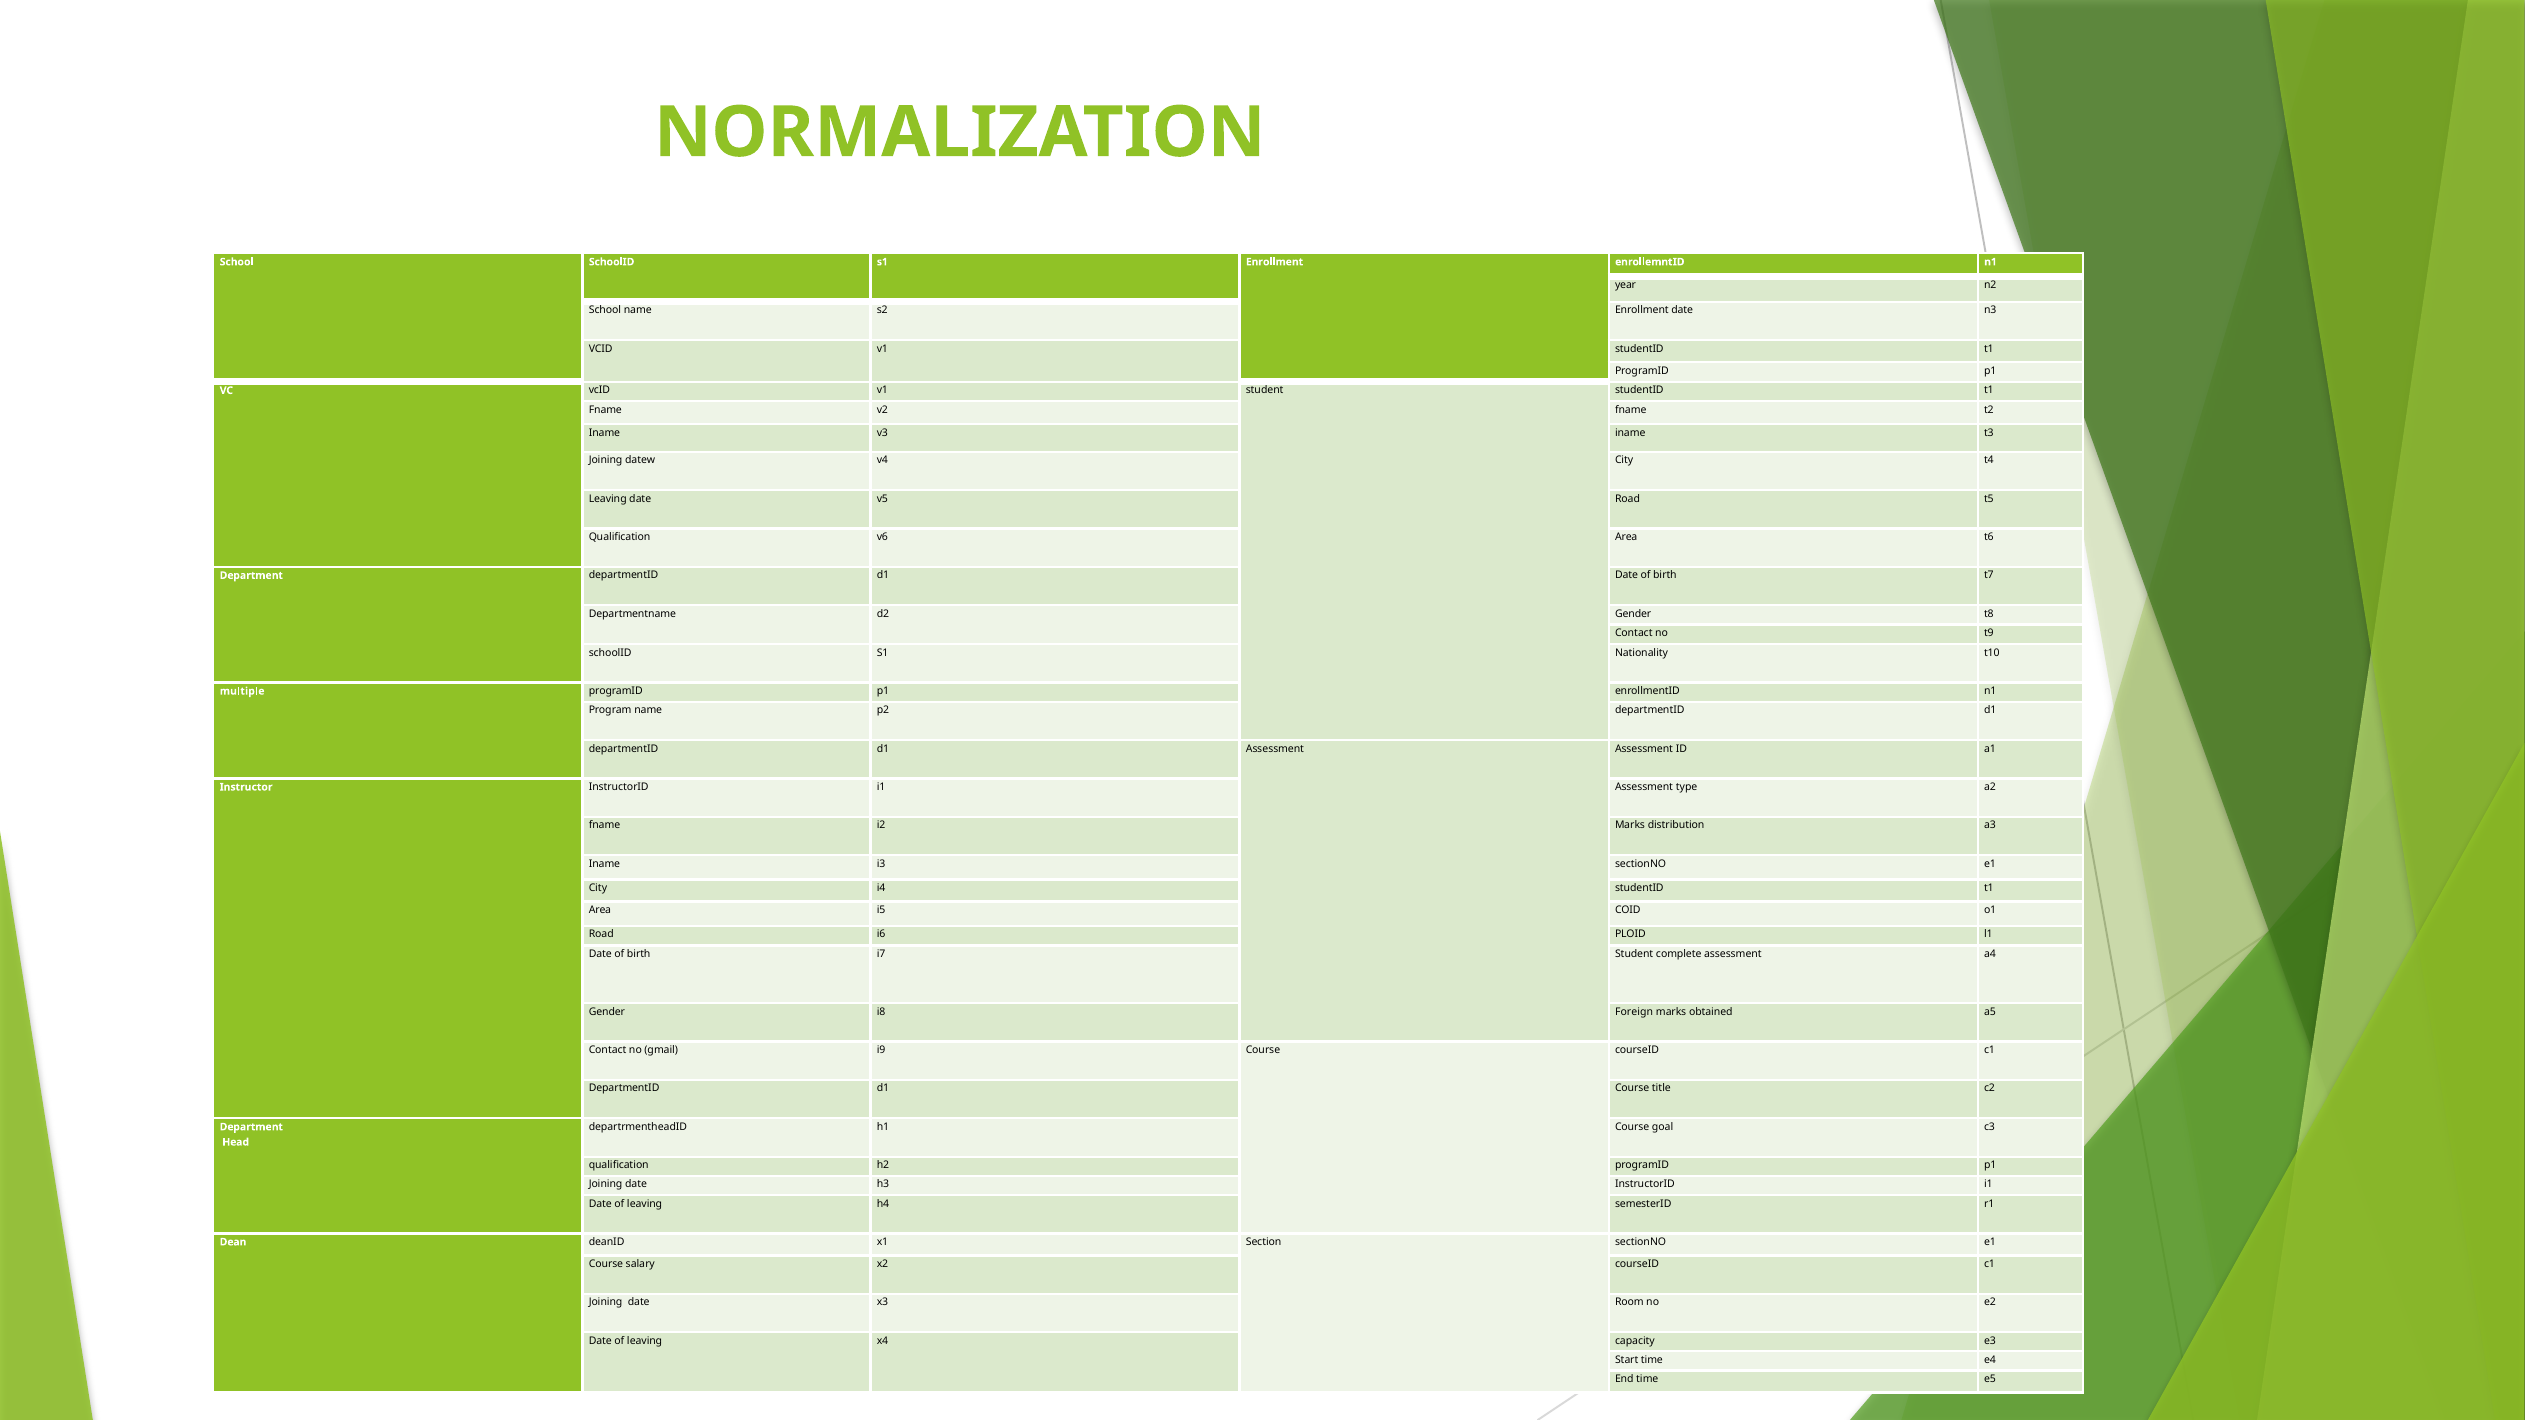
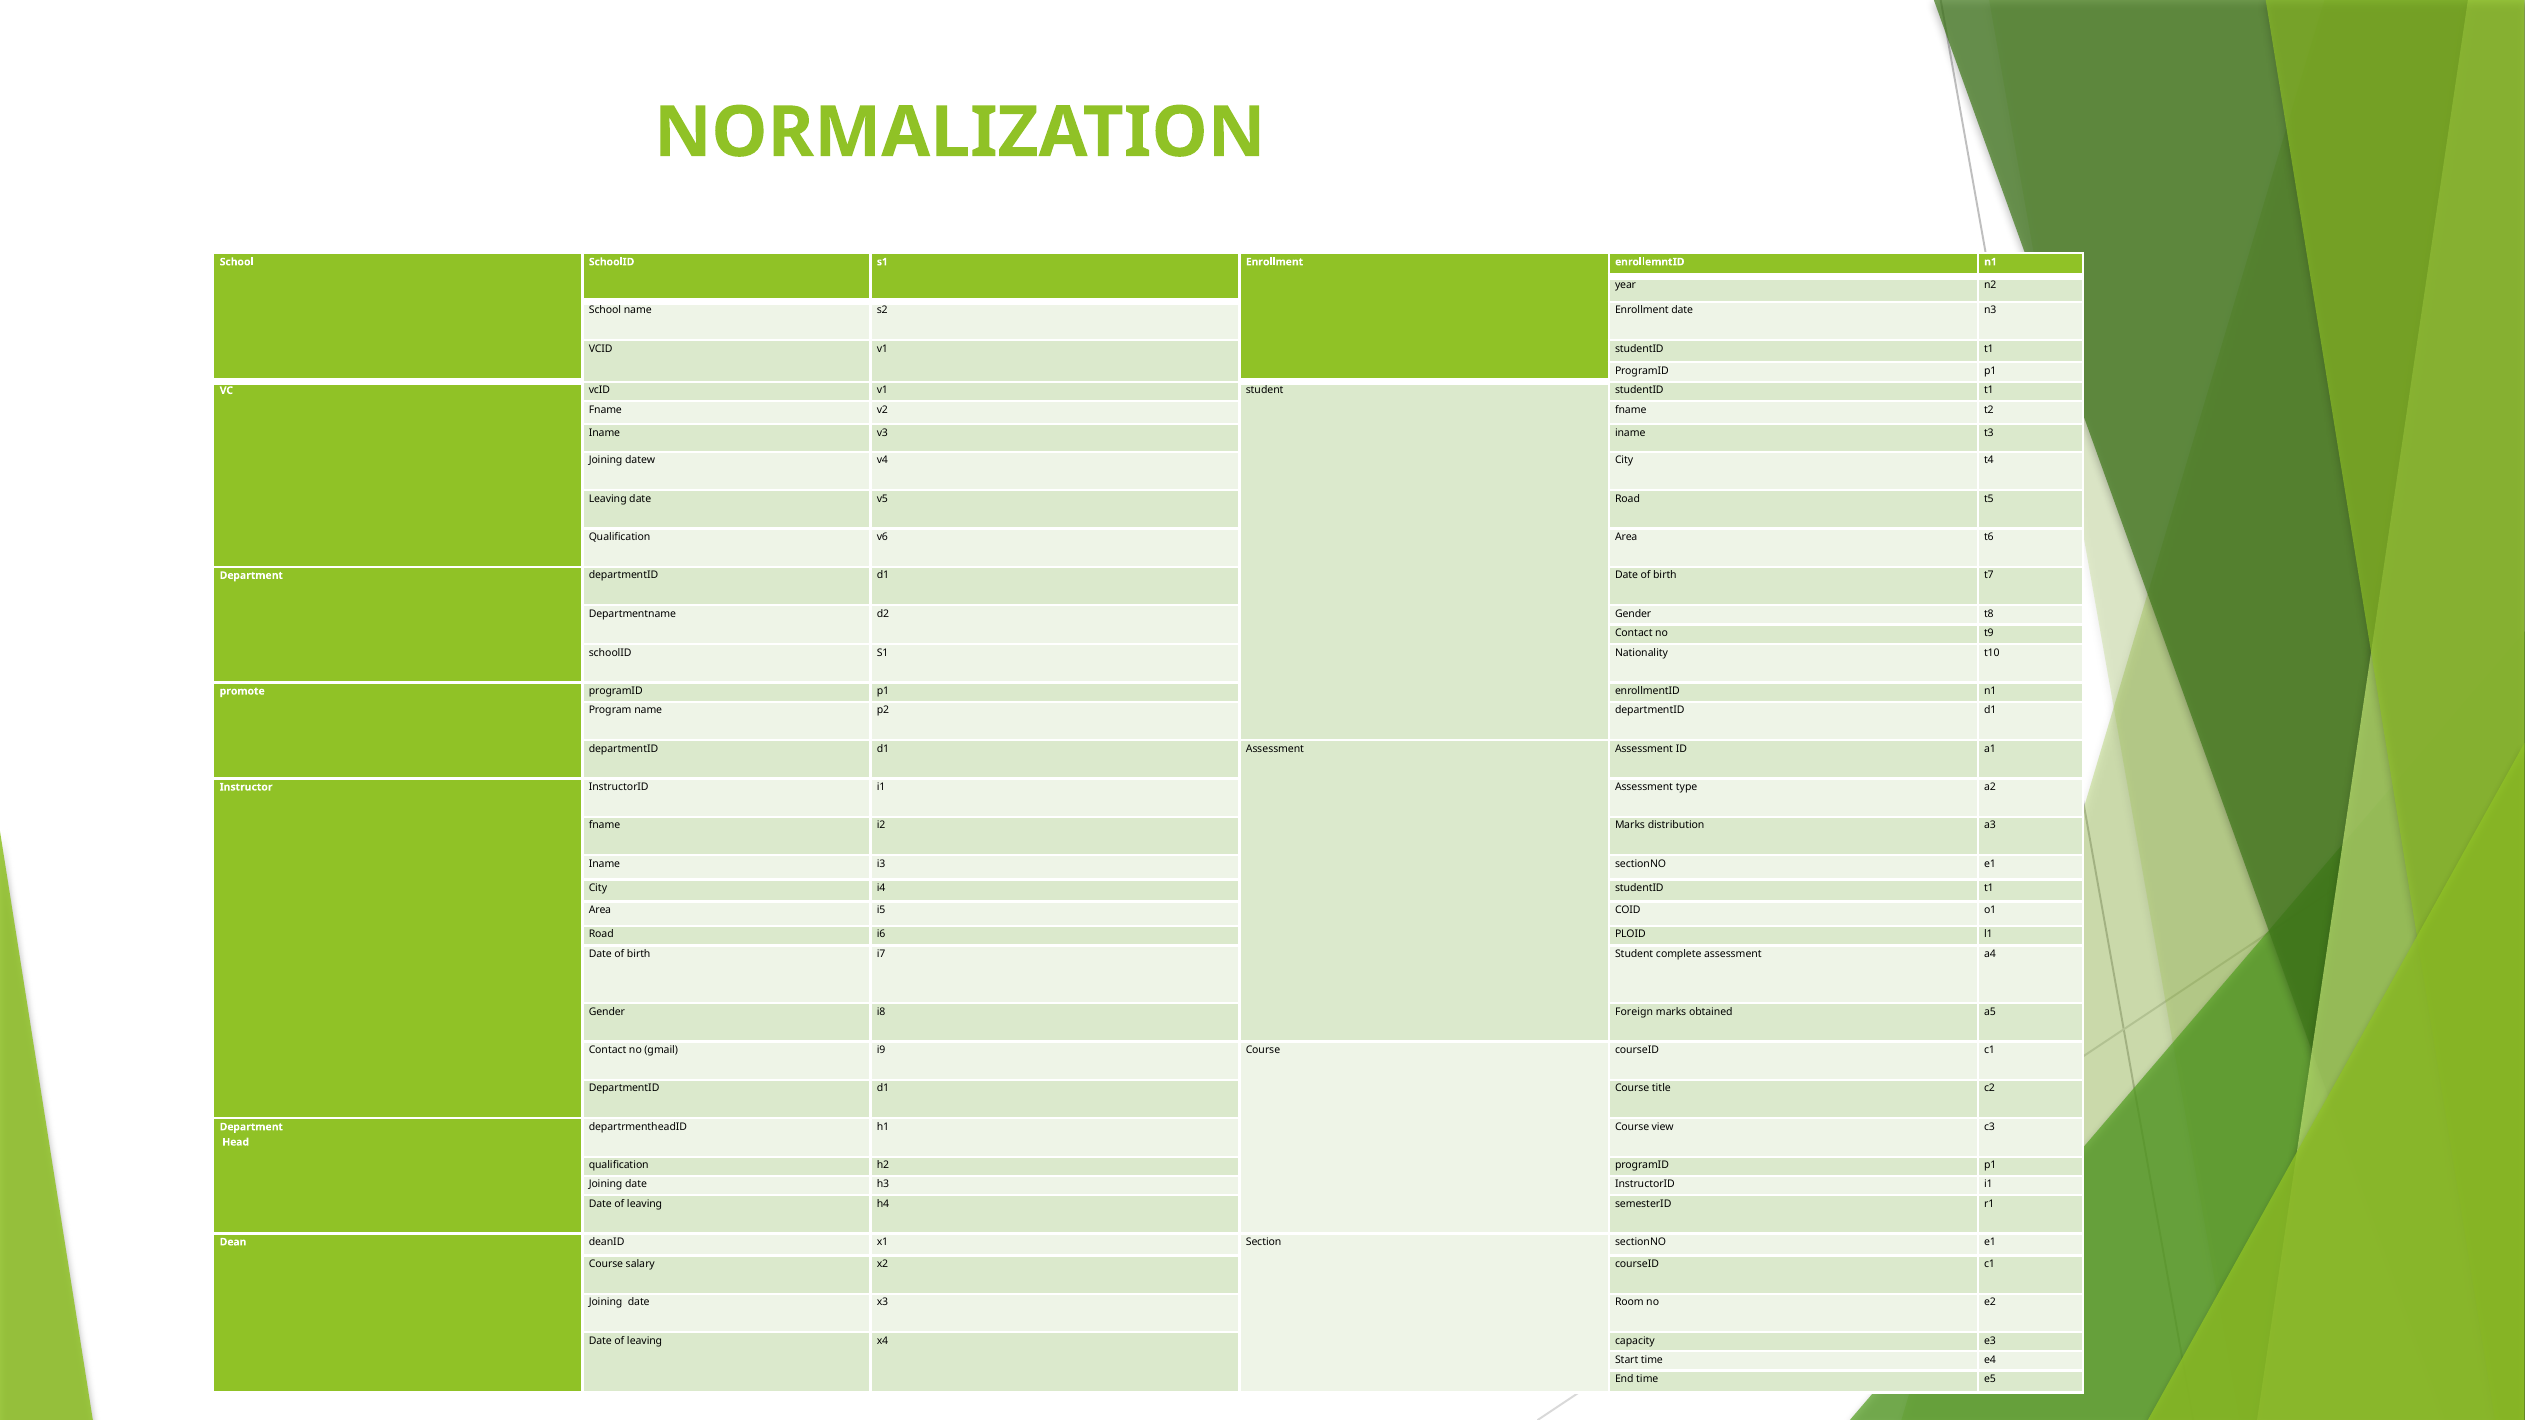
multiple: multiple -> promote
goal: goal -> view
